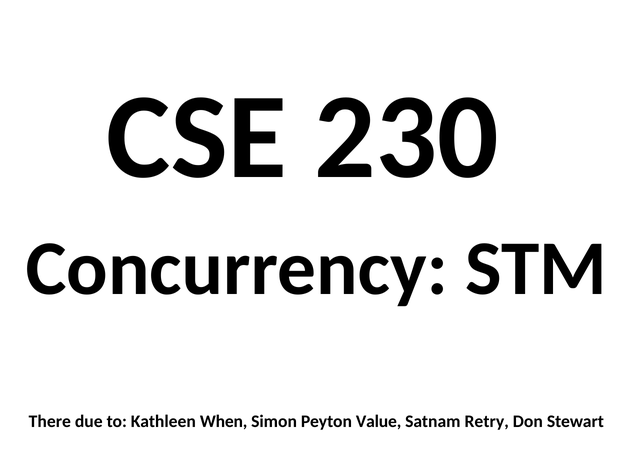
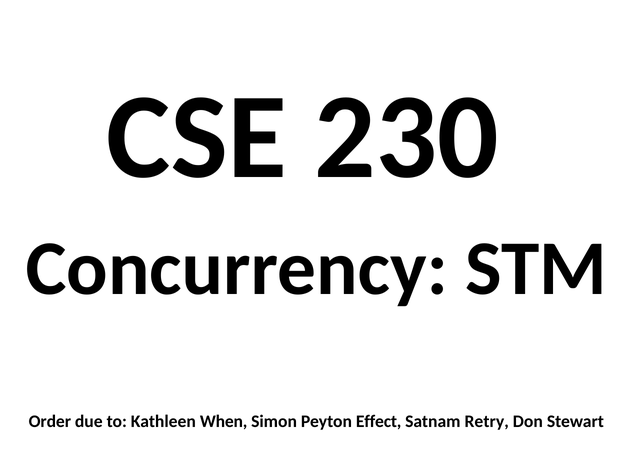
There: There -> Order
Value: Value -> Effect
